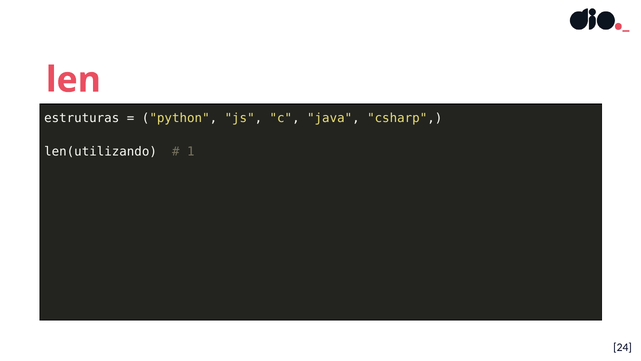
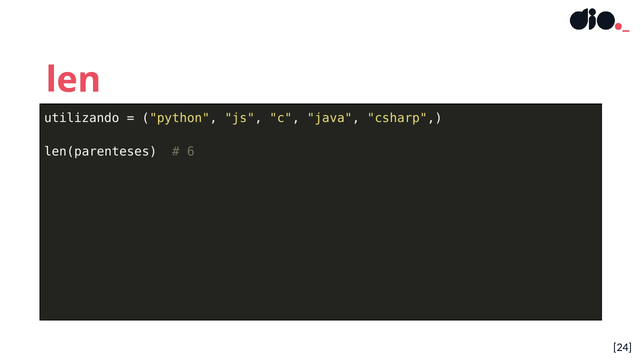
estruturas: estruturas -> utilizando
len(utilizando: len(utilizando -> len(parenteses
1: 1 -> 6
